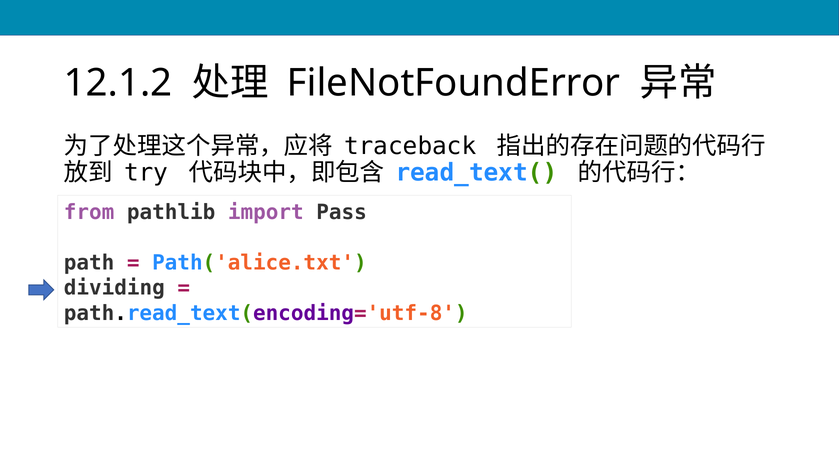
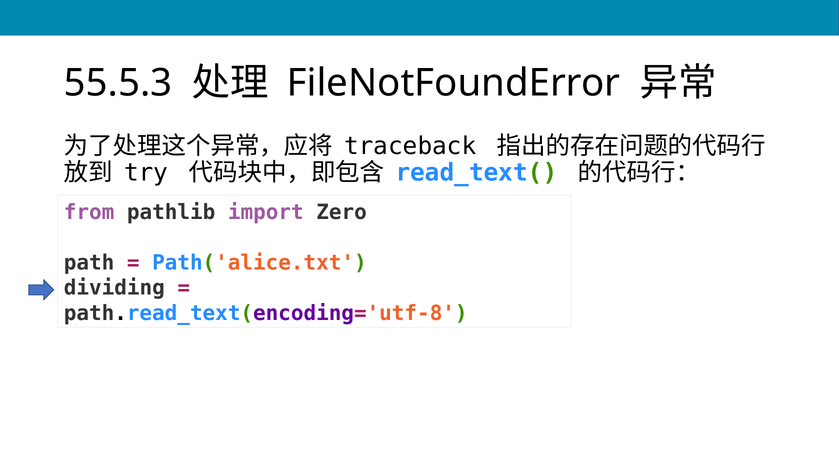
12.1.2: 12.1.2 -> 55.5.3
Pass: Pass -> Zero
